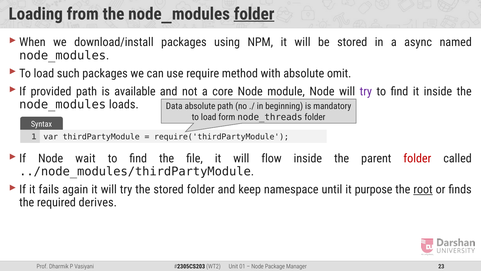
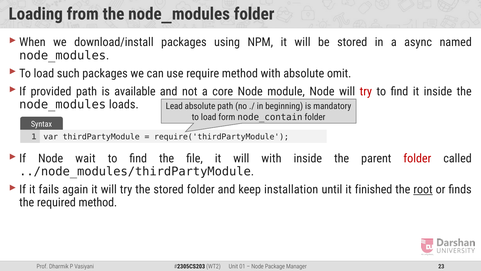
folder at (254, 14) underline: present -> none
try at (366, 91) colour: purple -> red
Data: Data -> Lead
node_threads: node_threads -> node_contain
will flow: flow -> with
namespace: namespace -> installation
purpose: purpose -> finished
required derives: derives -> method
